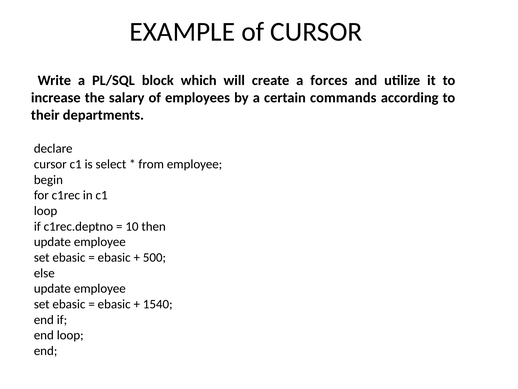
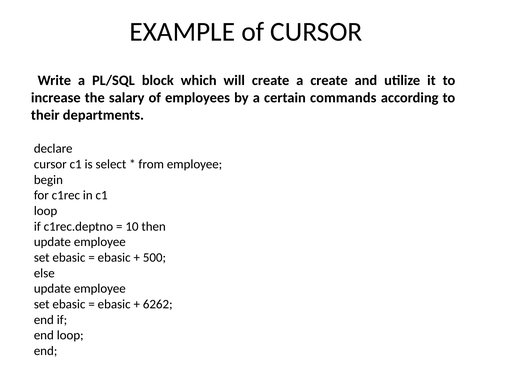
a forces: forces -> create
1540: 1540 -> 6262
